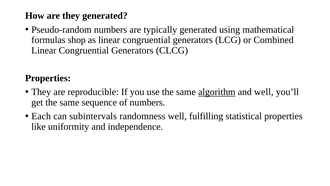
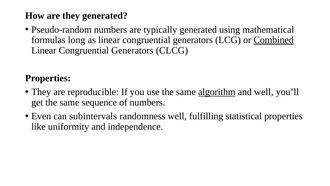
shop: shop -> long
Combined underline: none -> present
Each: Each -> Even
